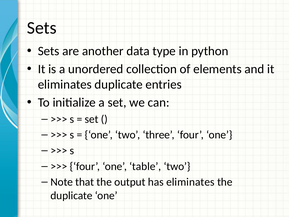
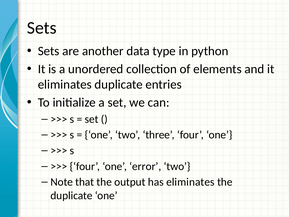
table: table -> error
